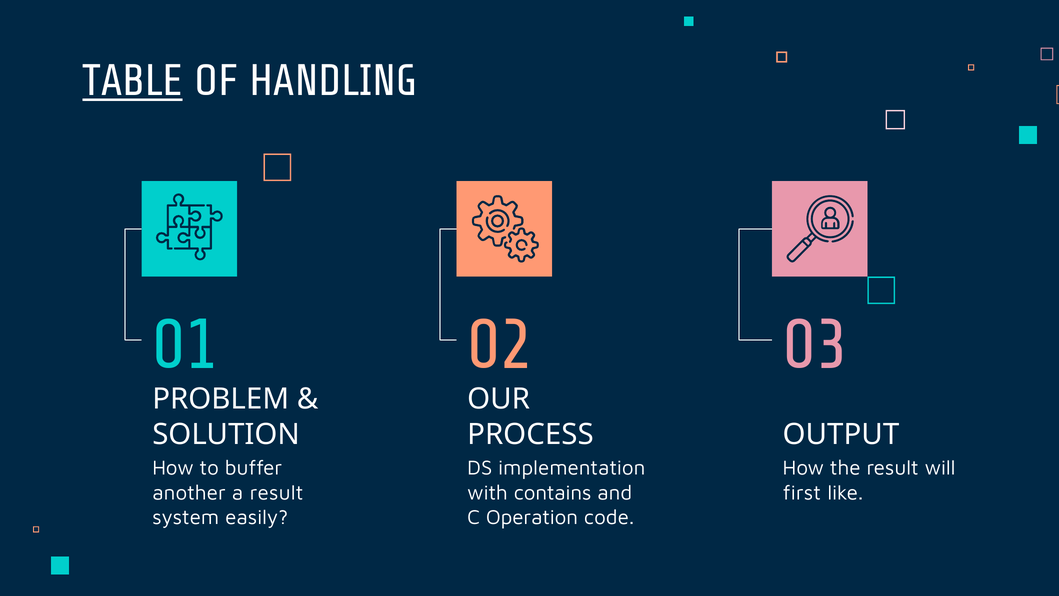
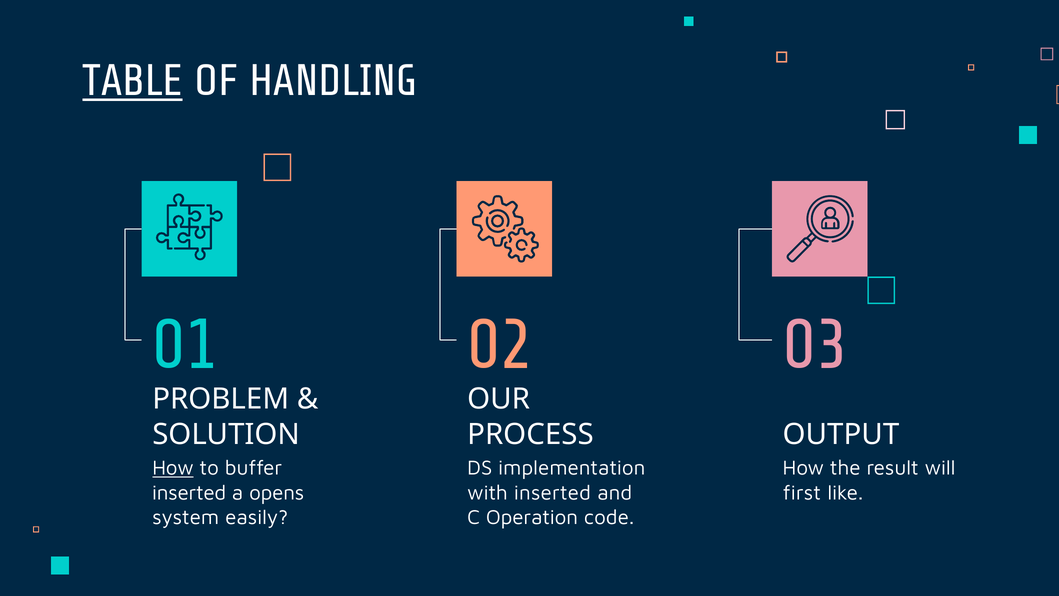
How at (173, 468) underline: none -> present
another at (189, 493): another -> inserted
a result: result -> opens
with contains: contains -> inserted
